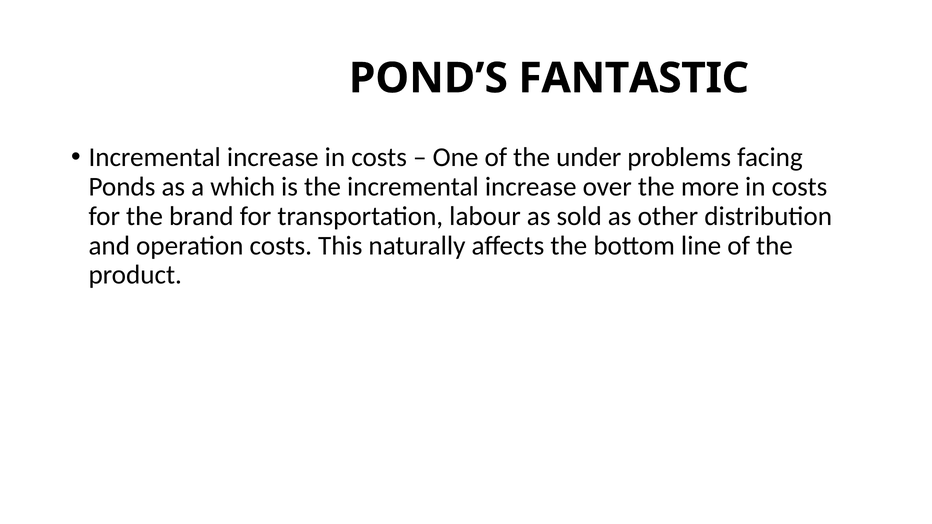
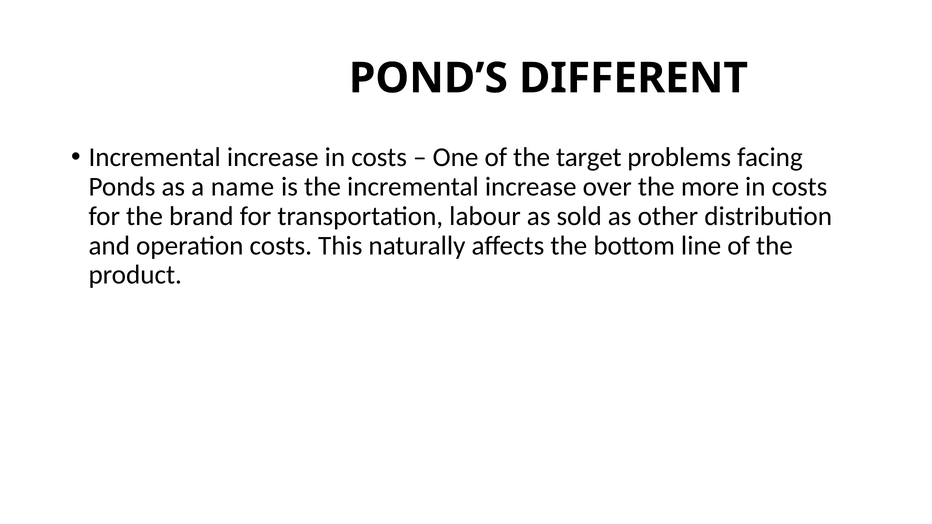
FANTASTIC: FANTASTIC -> DIFFERENT
under: under -> target
which: which -> name
